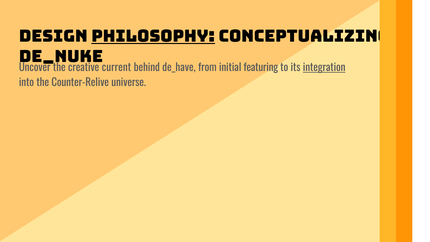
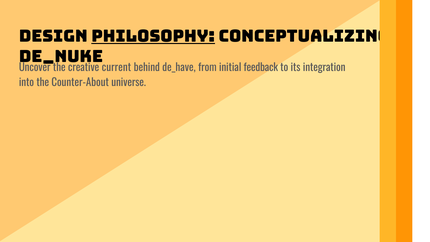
featuring: featuring -> feedback
integration underline: present -> none
Counter-Relive: Counter-Relive -> Counter-About
